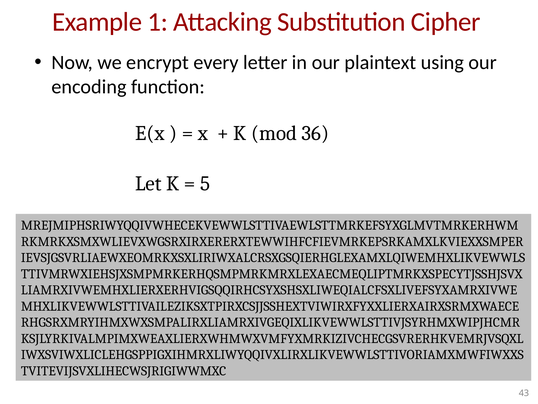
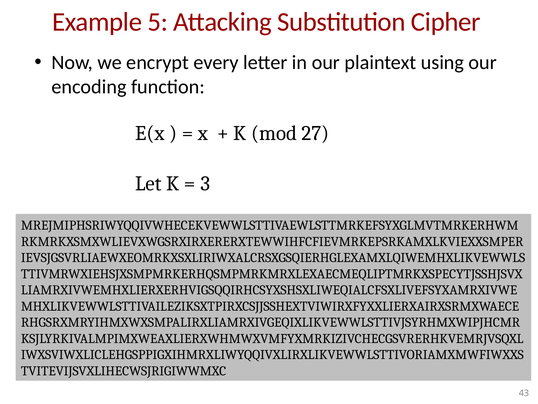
1: 1 -> 5
36: 36 -> 27
5: 5 -> 3
